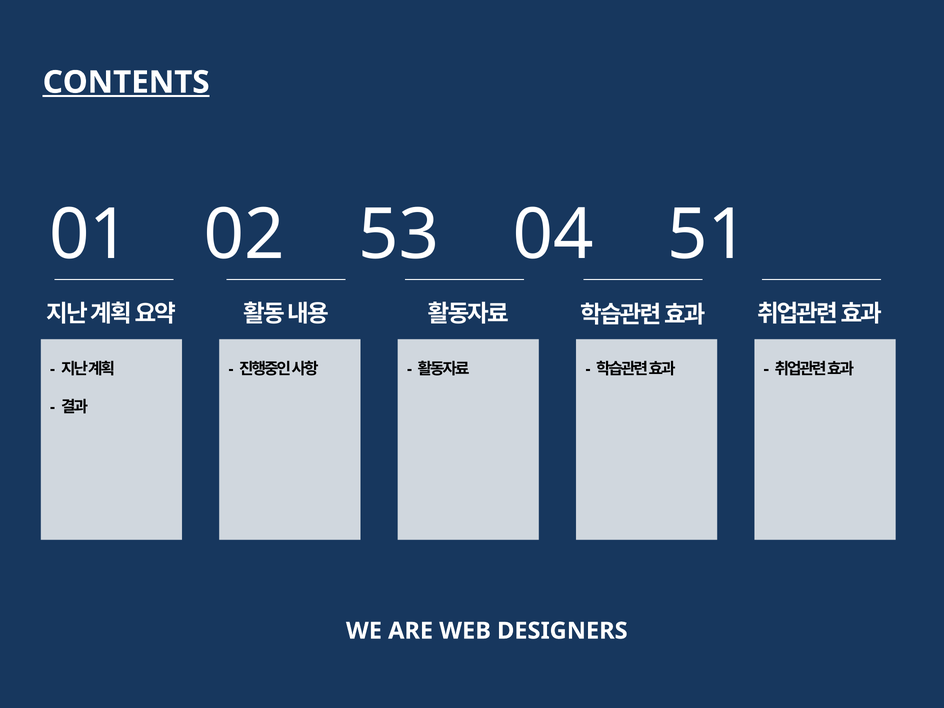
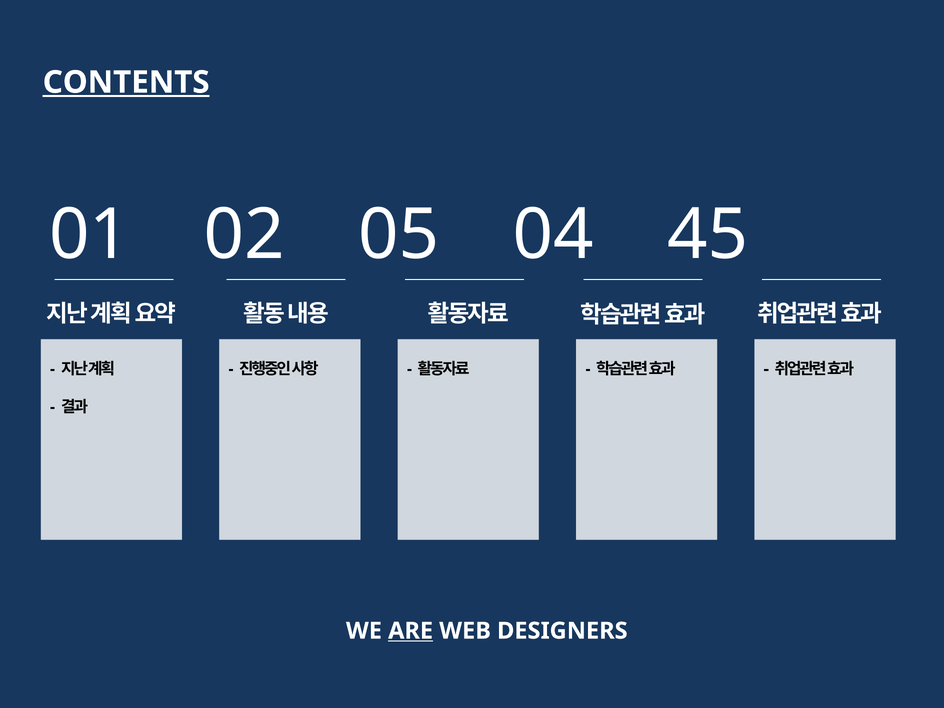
53: 53 -> 05
51: 51 -> 45
ARE underline: none -> present
